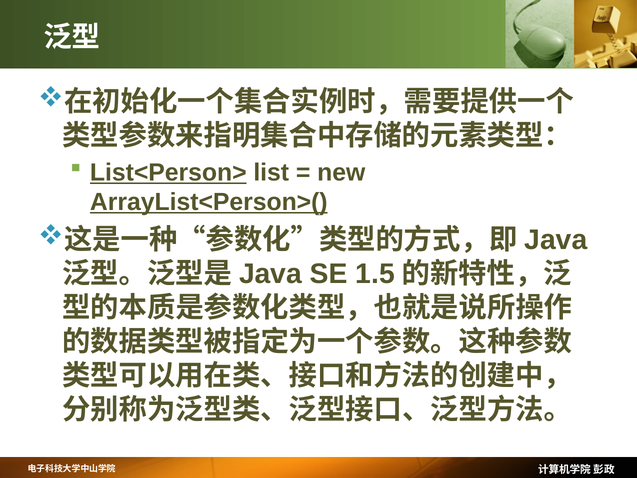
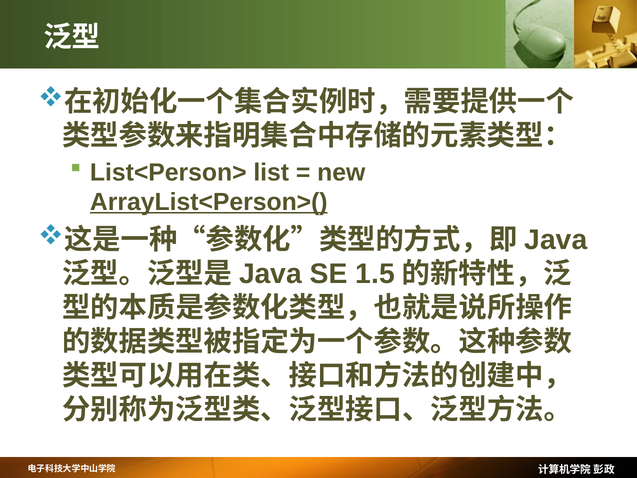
List<Person> underline: present -> none
